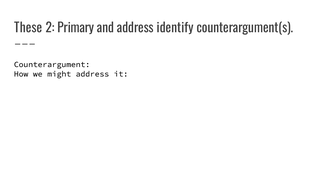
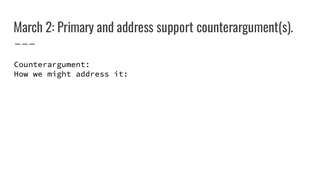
These: These -> March
identify: identify -> support
